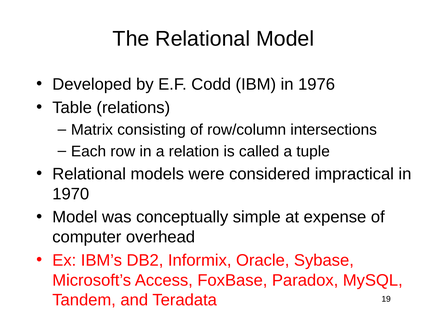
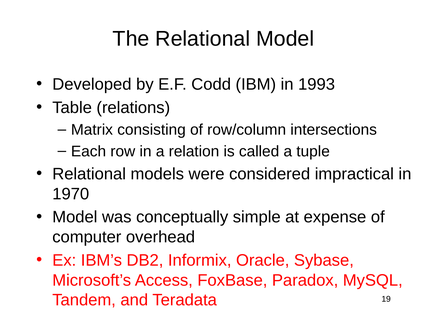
1976: 1976 -> 1993
